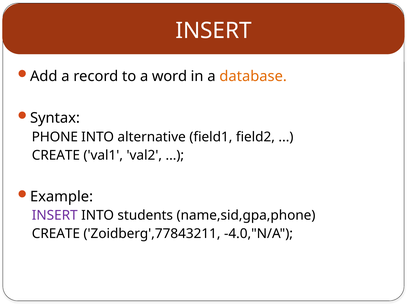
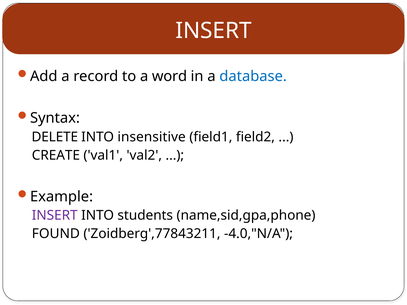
database colour: orange -> blue
PHONE: PHONE -> DELETE
alternative: alternative -> insensitive
CREATE at (56, 234): CREATE -> FOUND
